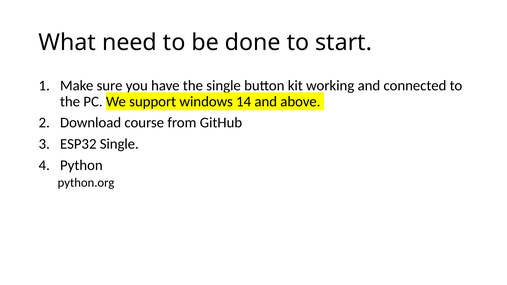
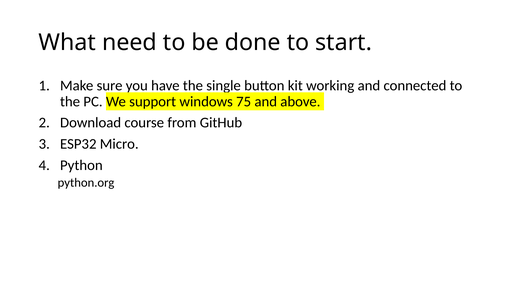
14: 14 -> 75
ESP32 Single: Single -> Micro
